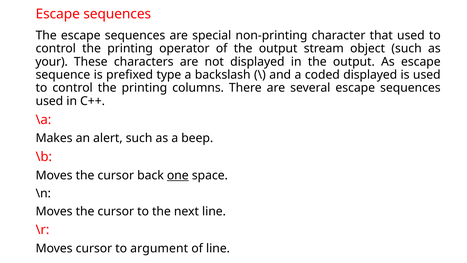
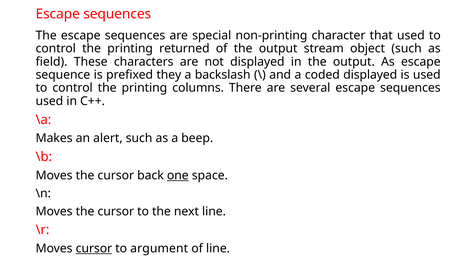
operator: operator -> returned
your: your -> field
type: type -> they
cursor at (94, 248) underline: none -> present
